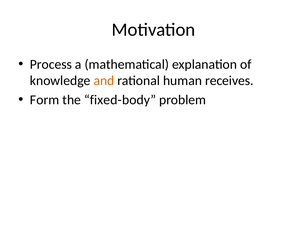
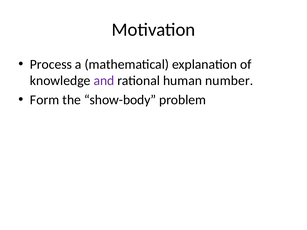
and colour: orange -> purple
receives: receives -> number
fixed-body: fixed-body -> show-body
